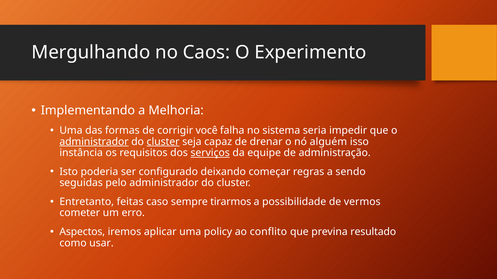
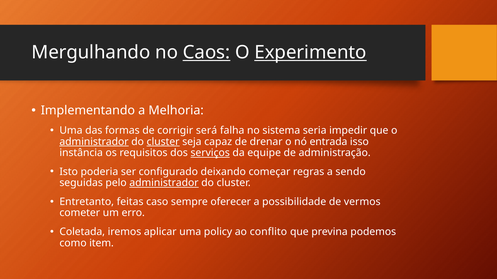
Caos underline: none -> present
Experimento underline: none -> present
você: você -> será
alguém: alguém -> entrada
administrador at (164, 183) underline: none -> present
tirarmos: tirarmos -> oferecer
Aspectos: Aspectos -> Coletada
resultado: resultado -> podemos
usar: usar -> item
